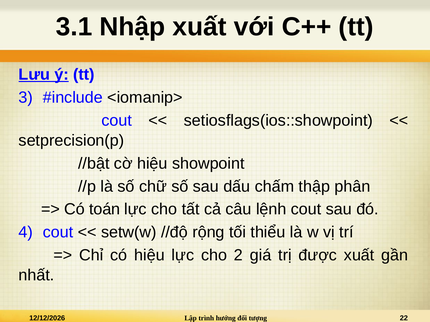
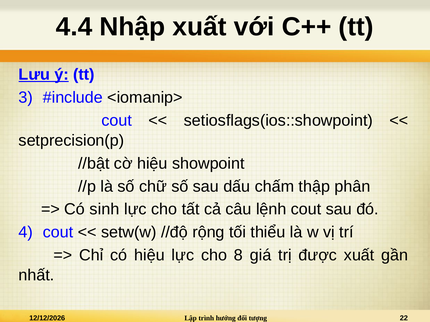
3.1: 3.1 -> 4.4
toán: toán -> sinh
2: 2 -> 8
